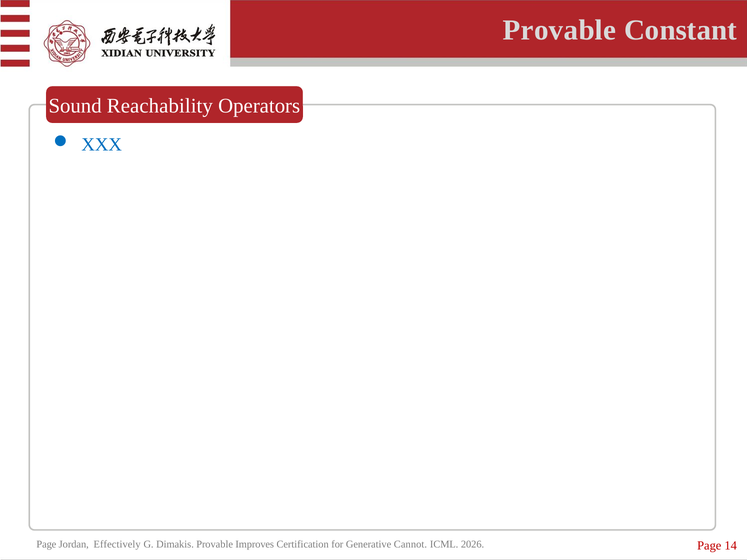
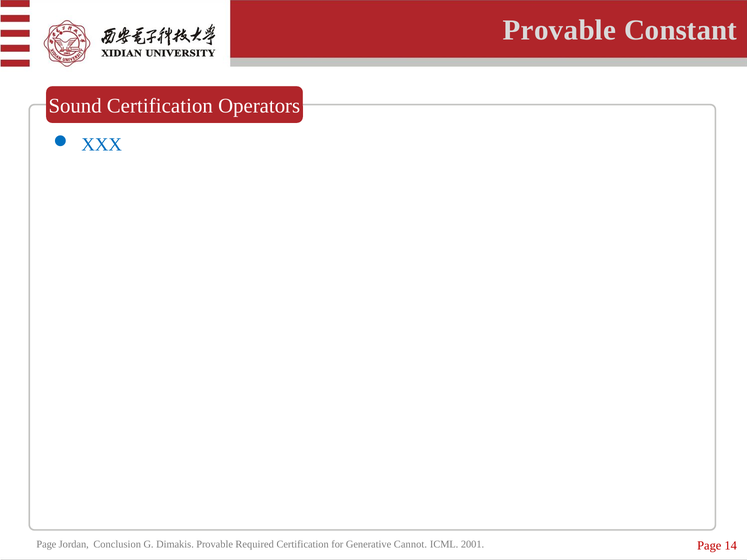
Sound Reachability: Reachability -> Certification
Effectively: Effectively -> Conclusion
Improves: Improves -> Required
2026: 2026 -> 2001
